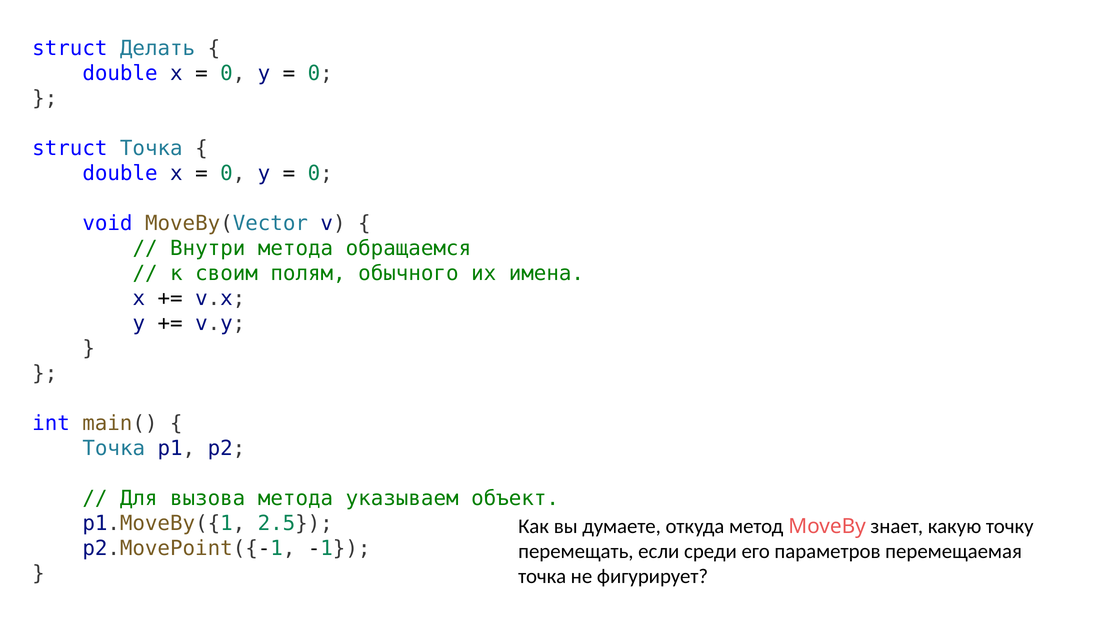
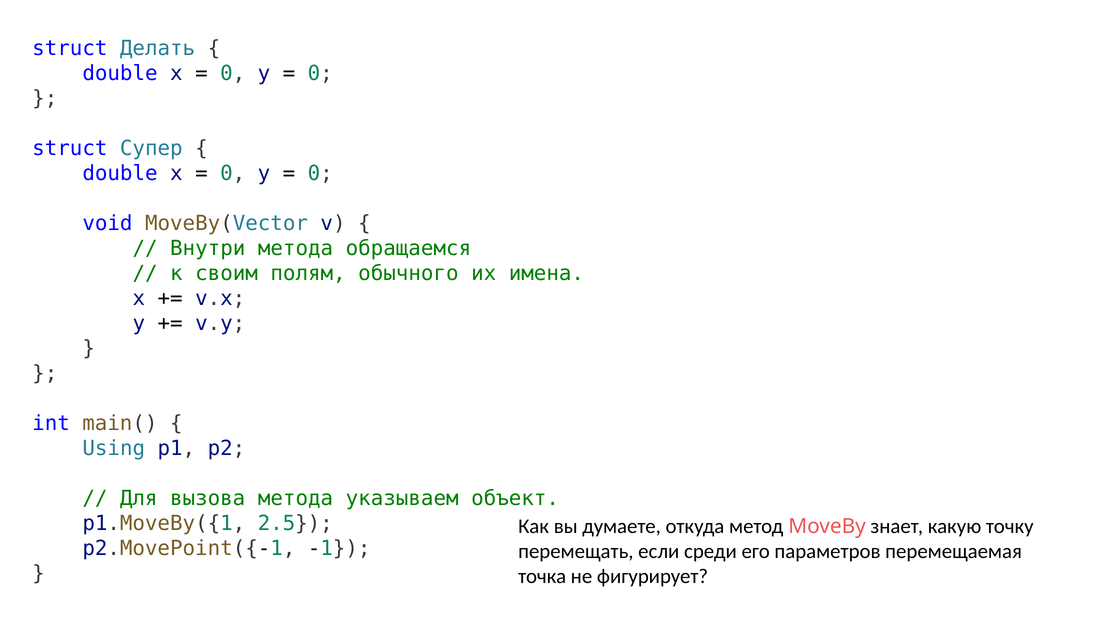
struct Точка: Точка -> Супер
Точка at (114, 449): Точка -> Using
